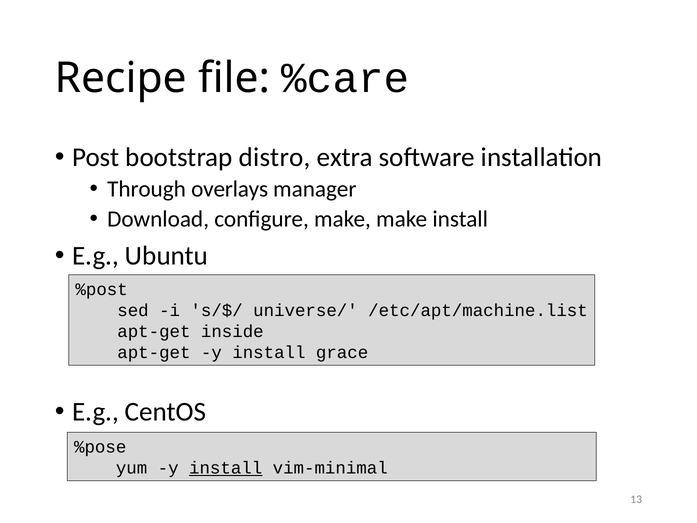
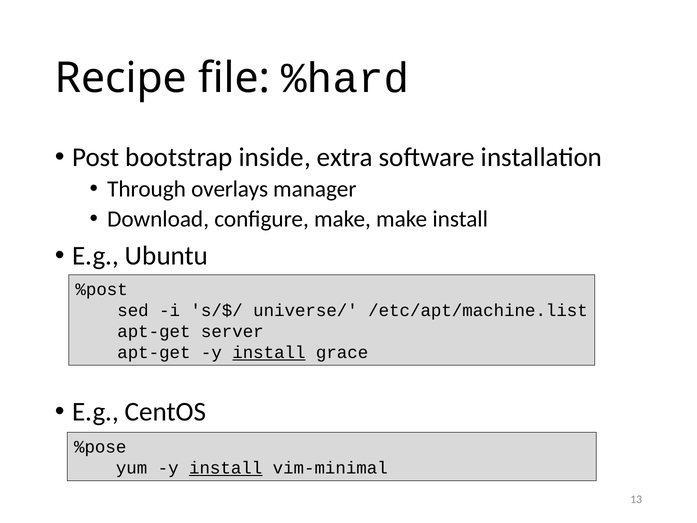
%care: %care -> %hard
distro: distro -> inside
inside: inside -> server
install at (269, 352) underline: none -> present
